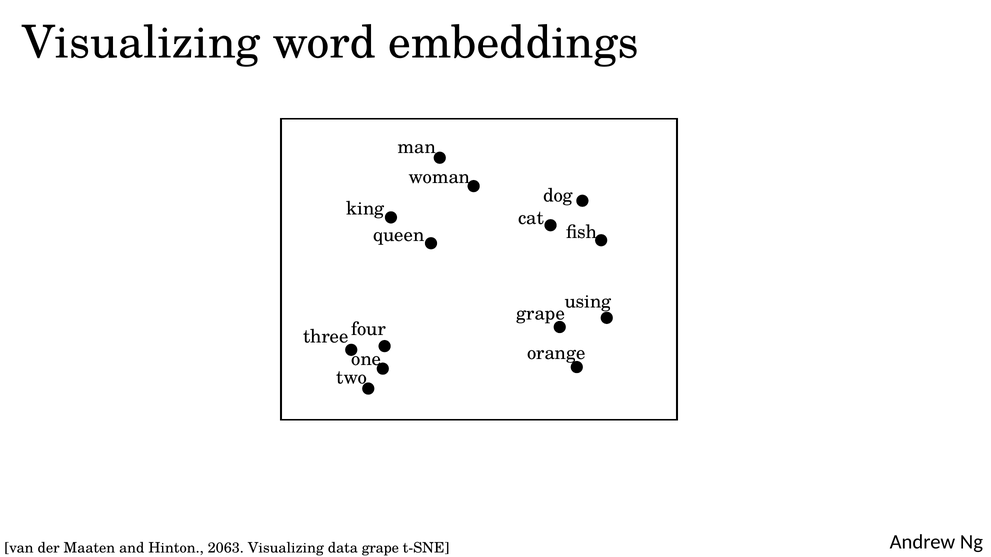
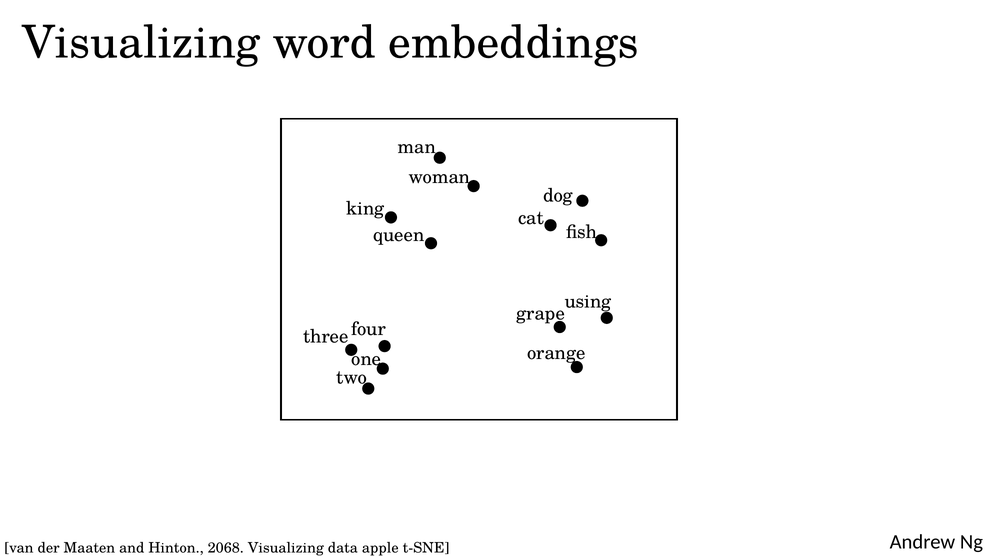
2063: 2063 -> 2068
data grape: grape -> apple
